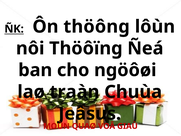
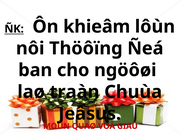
thöông: thöông -> khieâm
